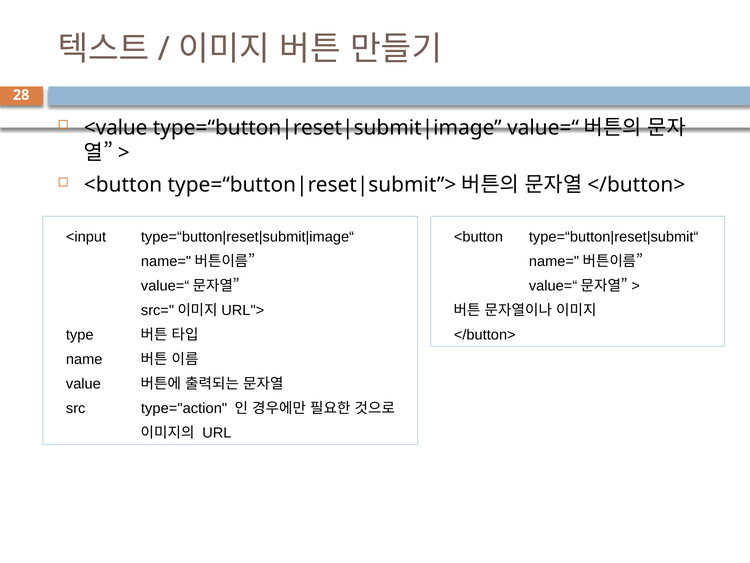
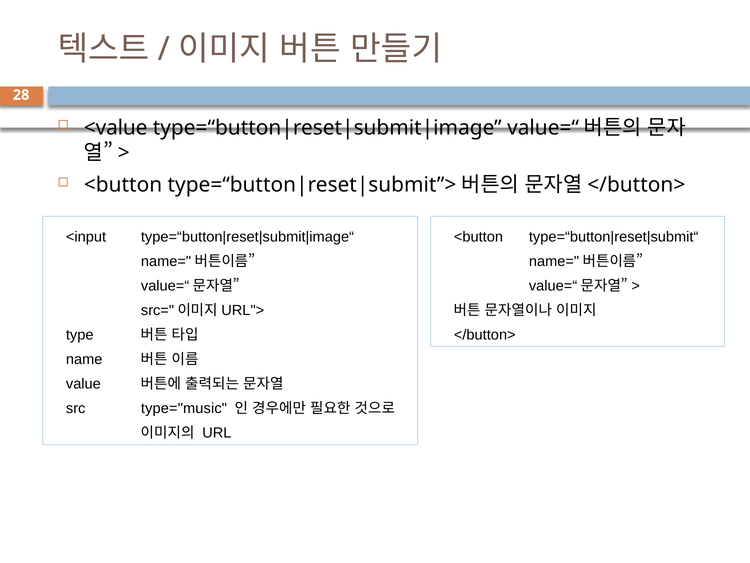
type="action: type="action -> type="music
